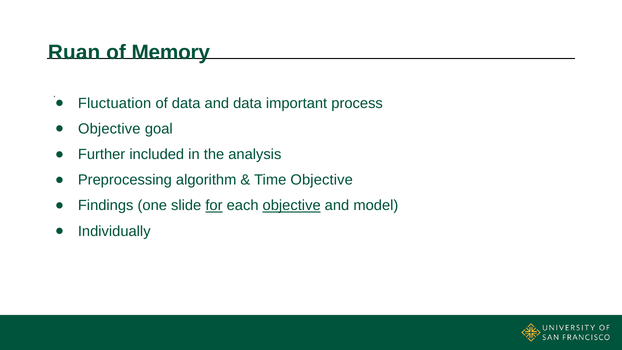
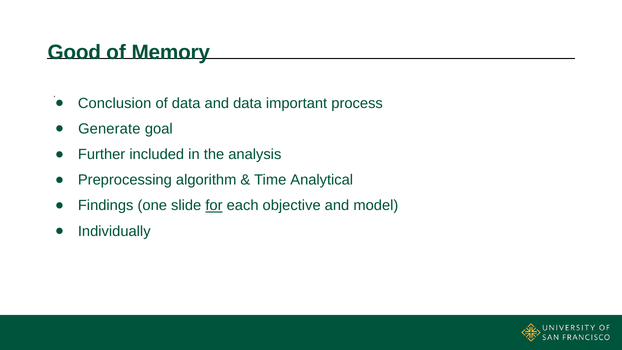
Ruan: Ruan -> Good
Fluctuation: Fluctuation -> Conclusion
Objective at (109, 129): Objective -> Generate
Time Objective: Objective -> Analytical
objective at (292, 206) underline: present -> none
